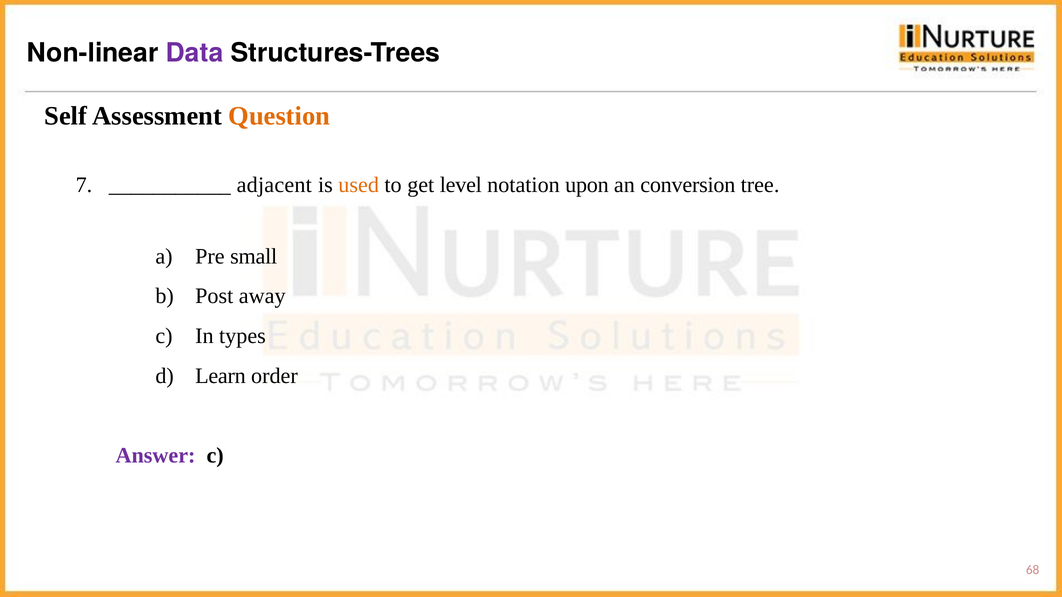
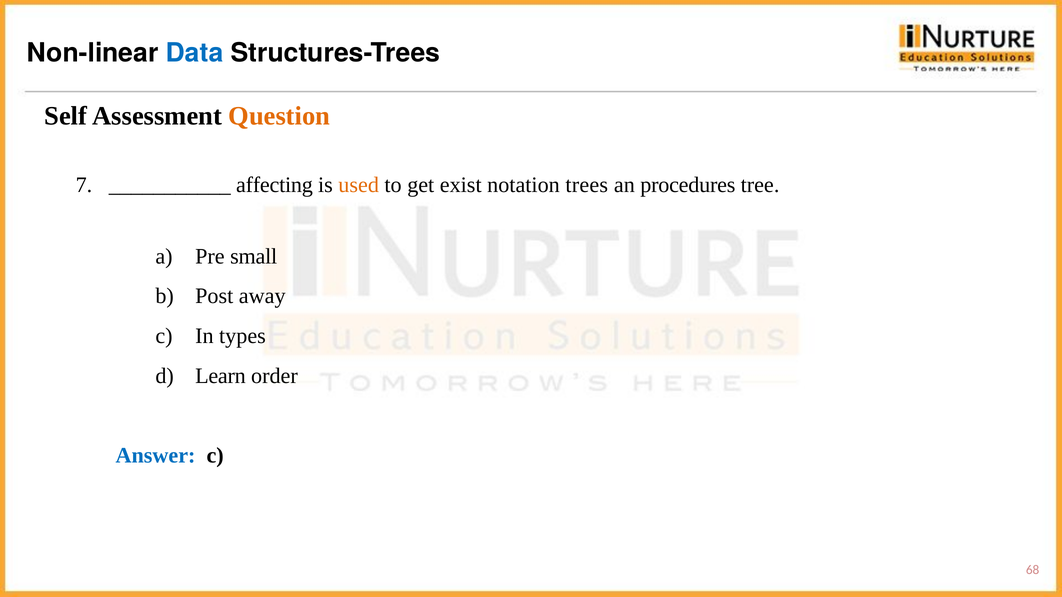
Data colour: purple -> blue
adjacent: adjacent -> affecting
level: level -> exist
upon: upon -> trees
conversion: conversion -> procedures
Answer colour: purple -> blue
